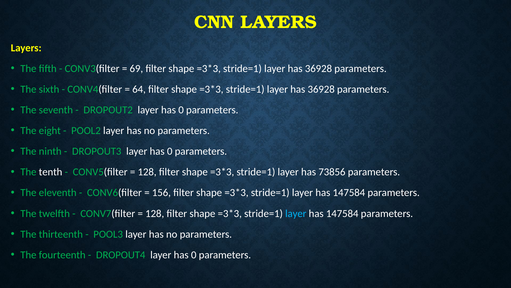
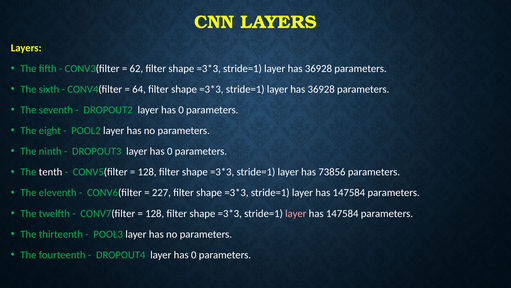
69: 69 -> 62
156: 156 -> 227
layer at (296, 213) colour: light blue -> pink
